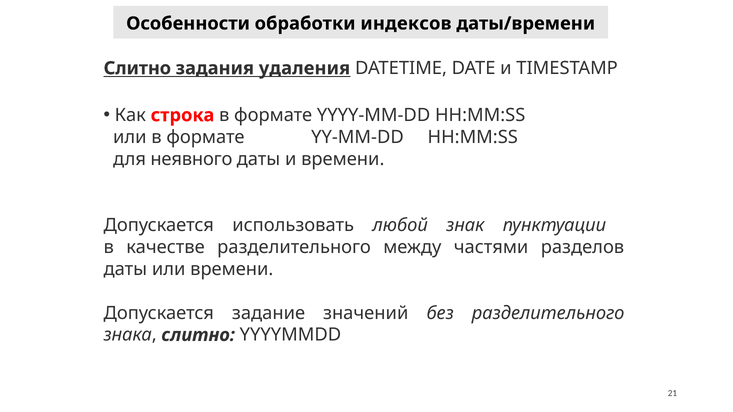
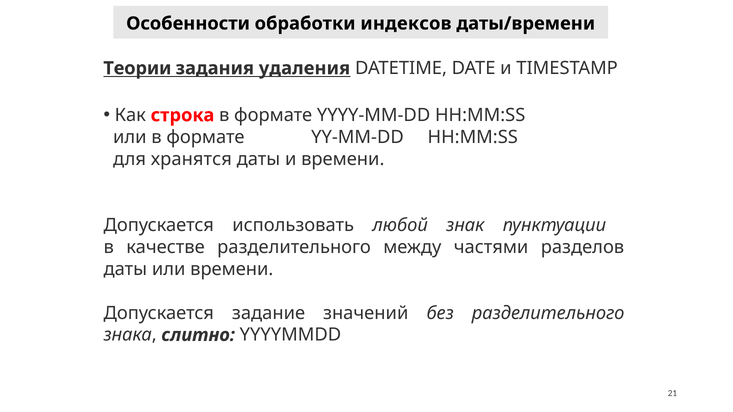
Слитно at (137, 68): Слитно -> Теории
неявного: неявного -> хранятся
